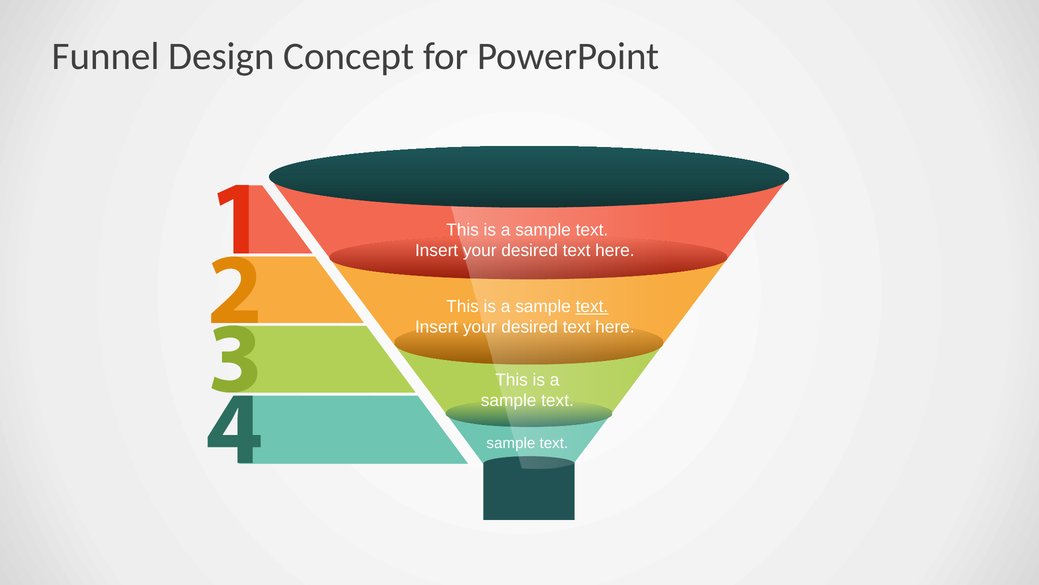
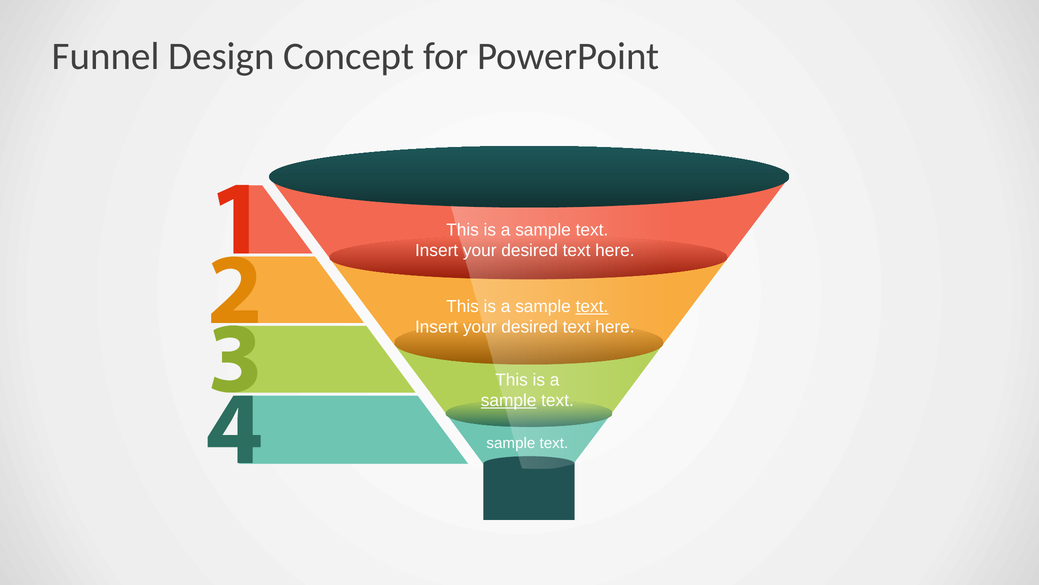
sample at (509, 400) underline: none -> present
